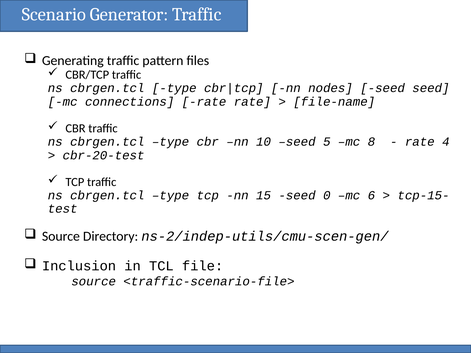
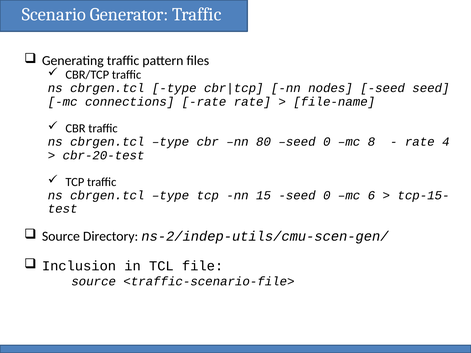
10: 10 -> 80
5 at (327, 142): 5 -> 0
